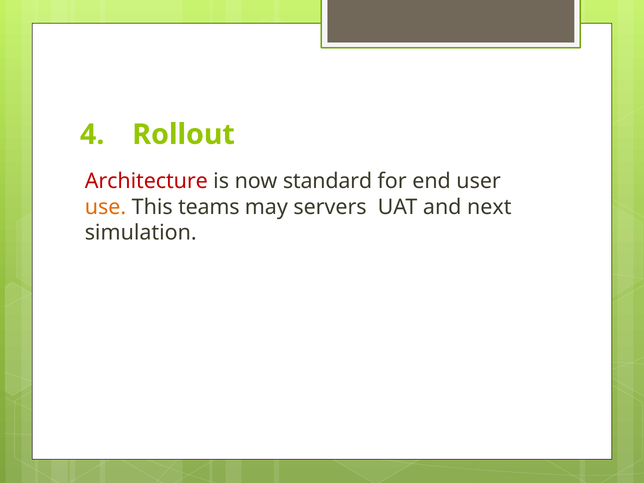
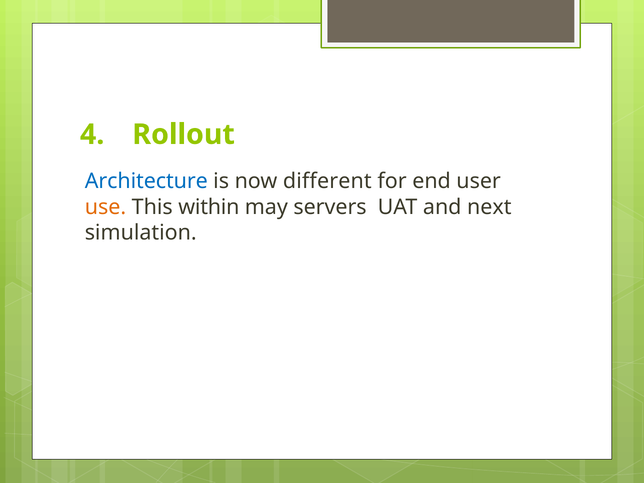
Architecture colour: red -> blue
standard: standard -> different
teams: teams -> within
